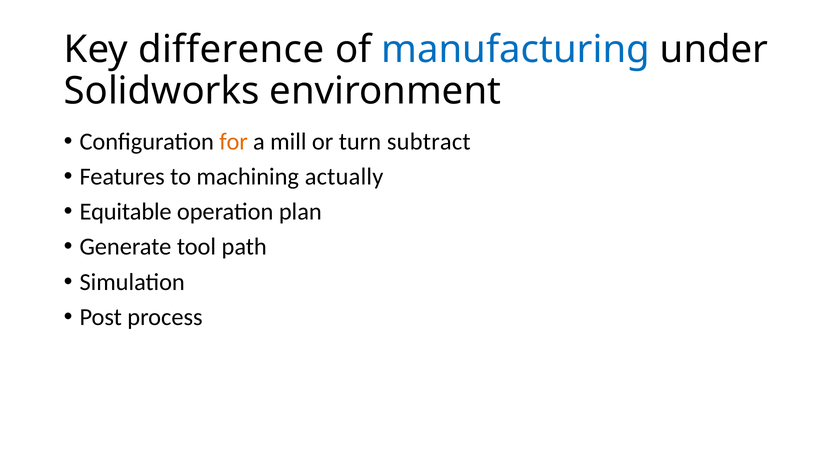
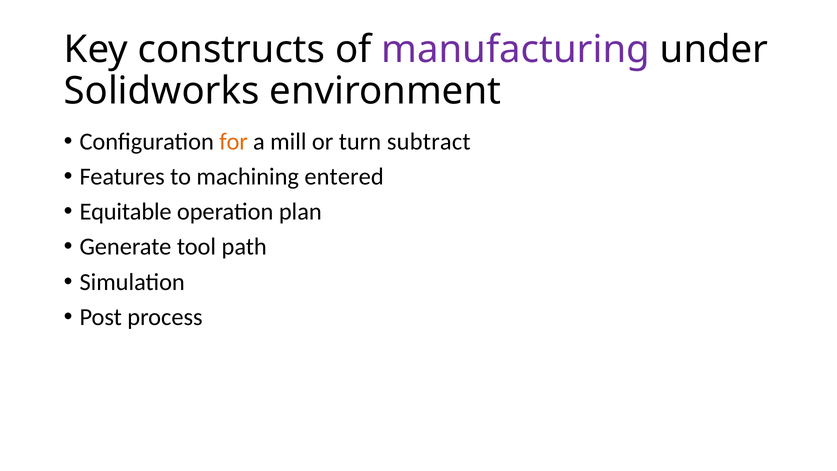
difference: difference -> constructs
manufacturing colour: blue -> purple
actually: actually -> entered
